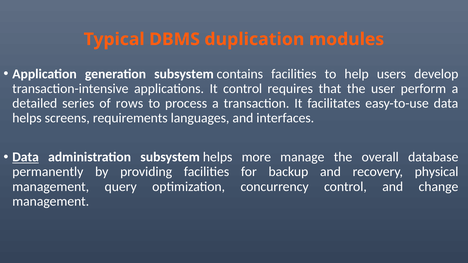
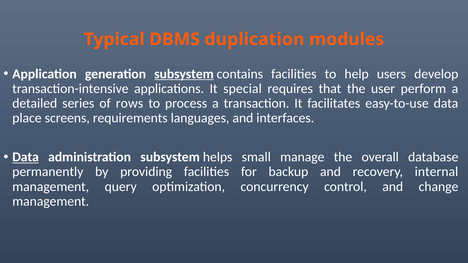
subsystem at (184, 74) underline: none -> present
It control: control -> special
helps at (27, 118): helps -> place
more: more -> small
physical: physical -> internal
